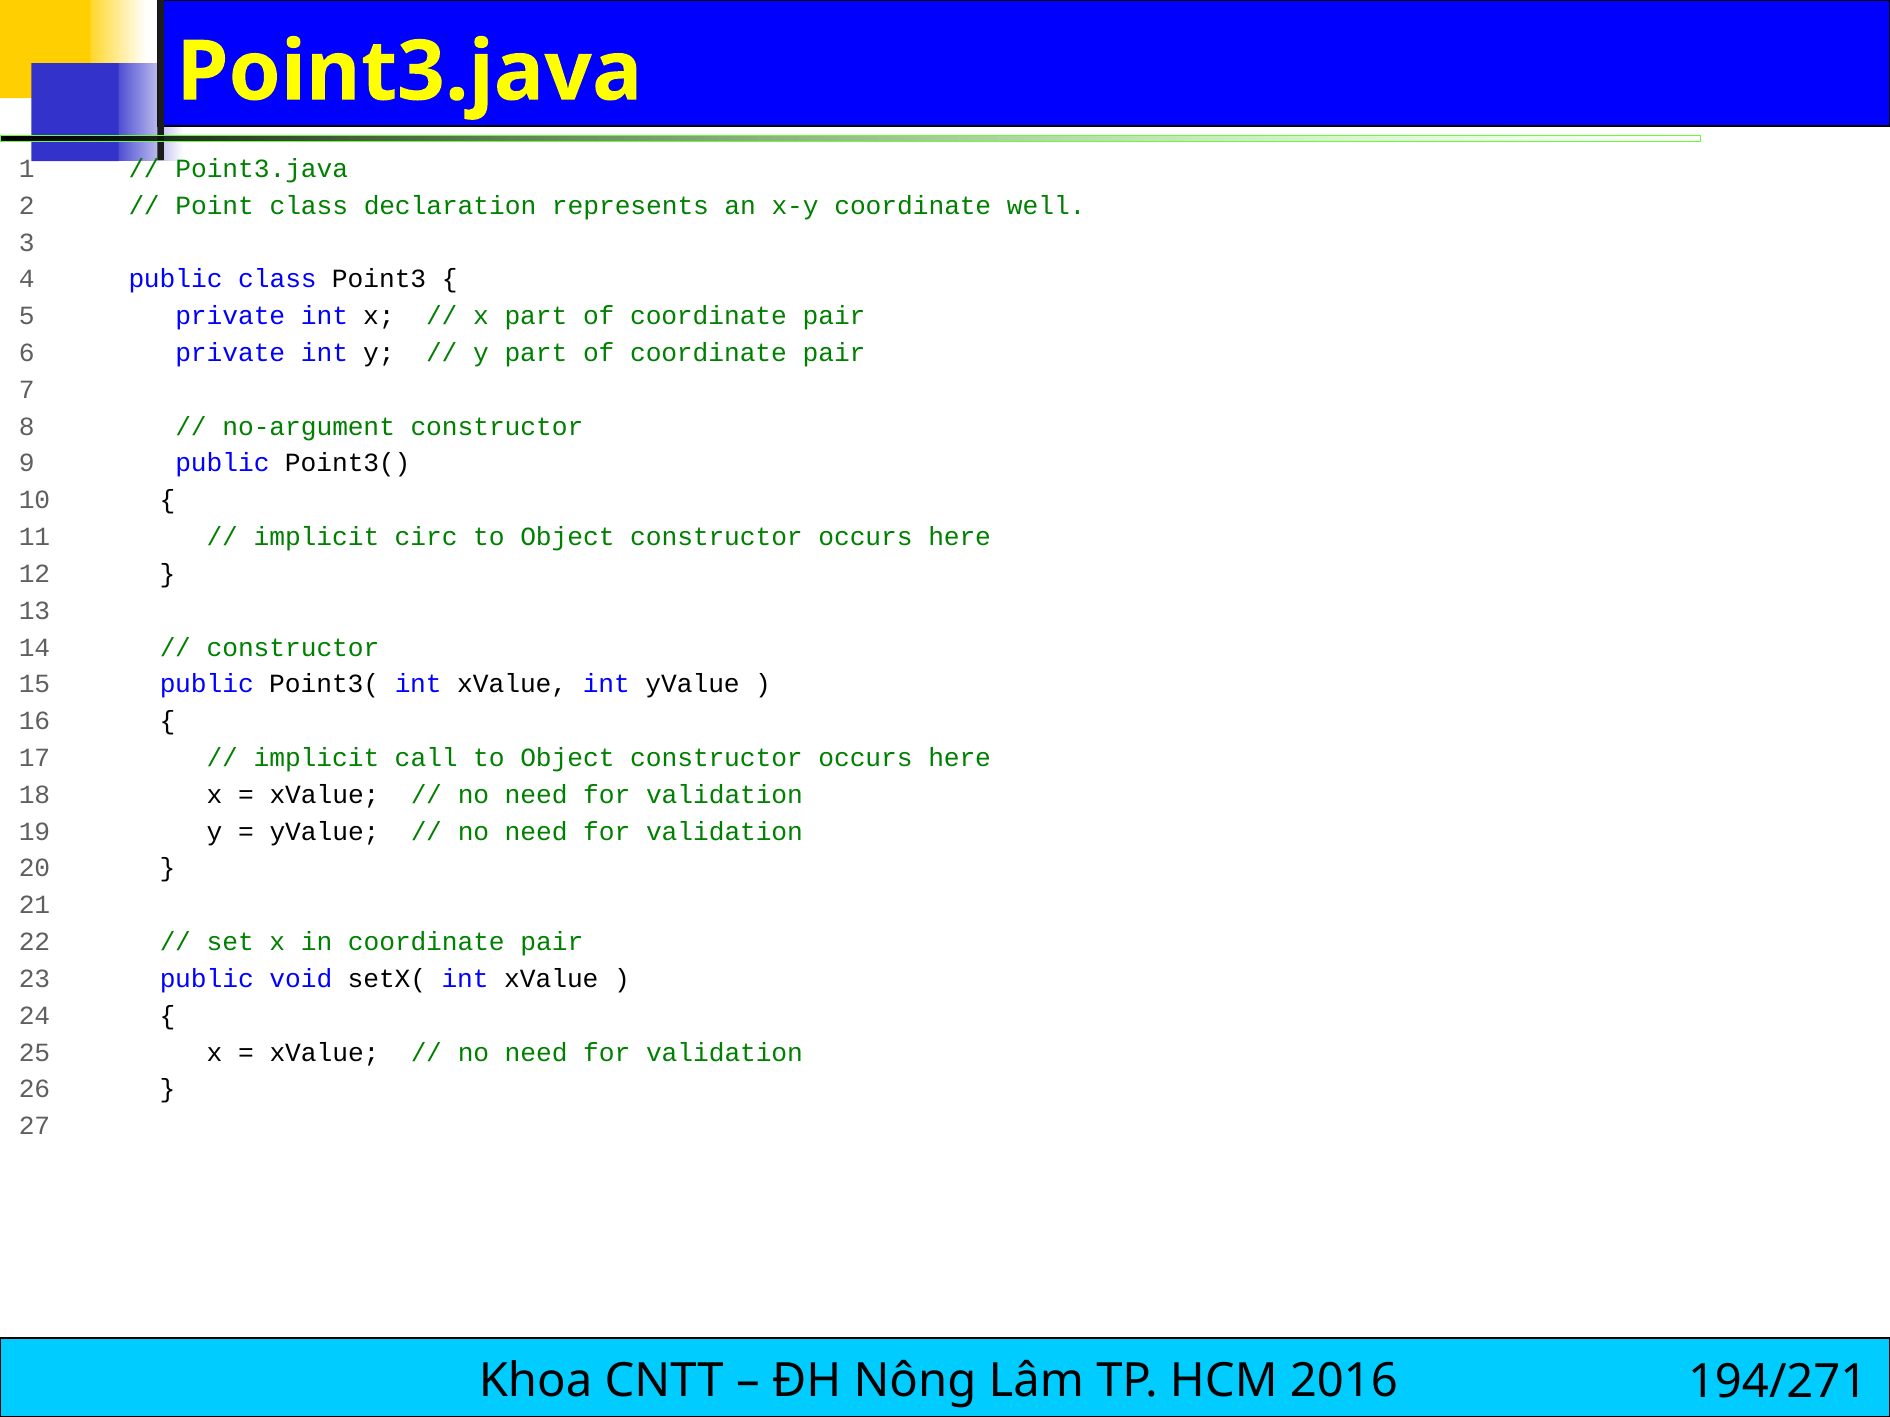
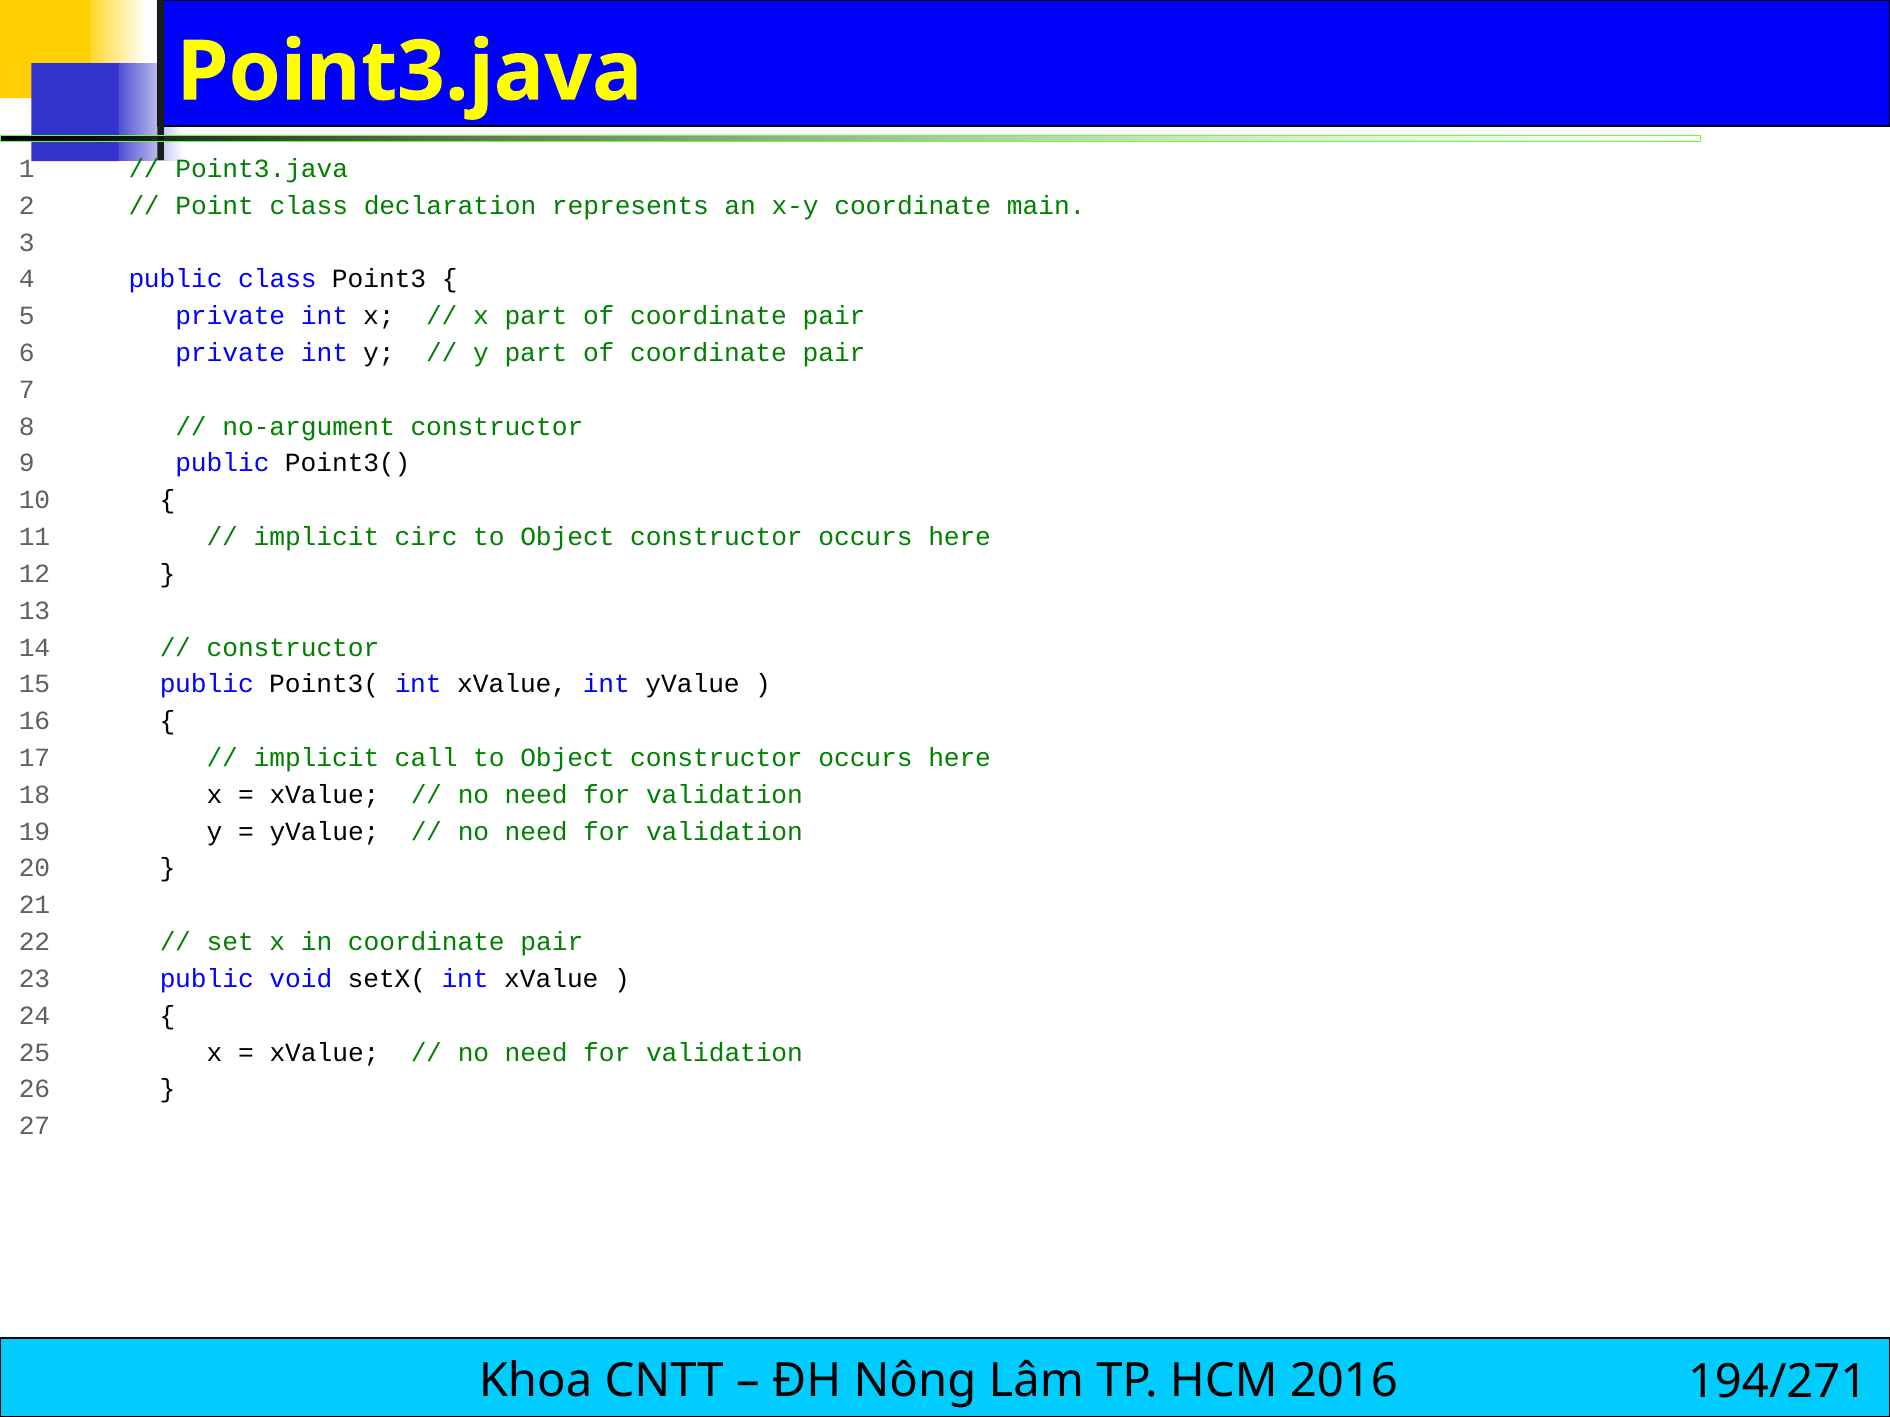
well: well -> main
